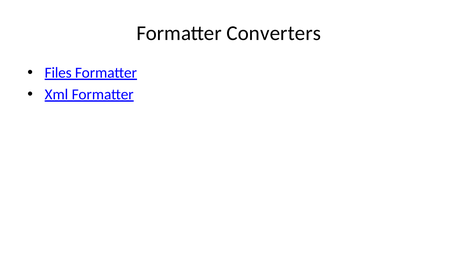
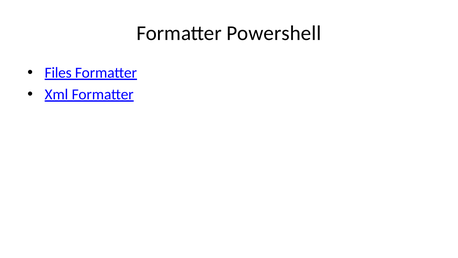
Converters: Converters -> Powershell
